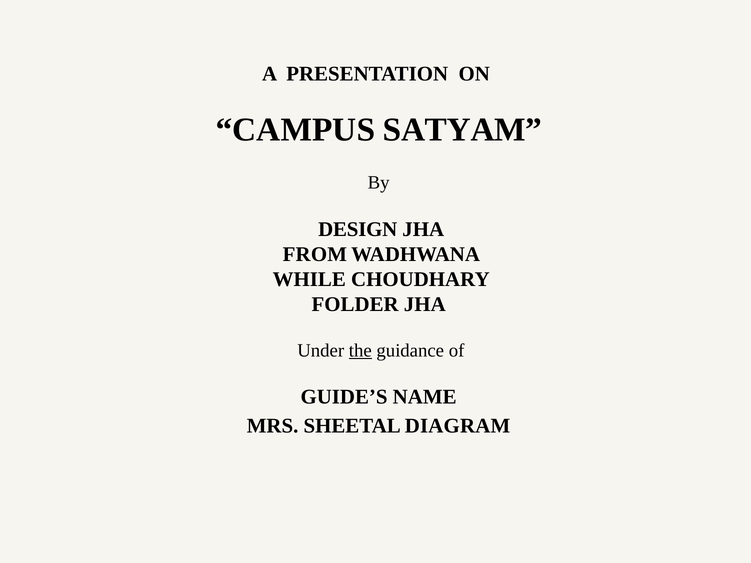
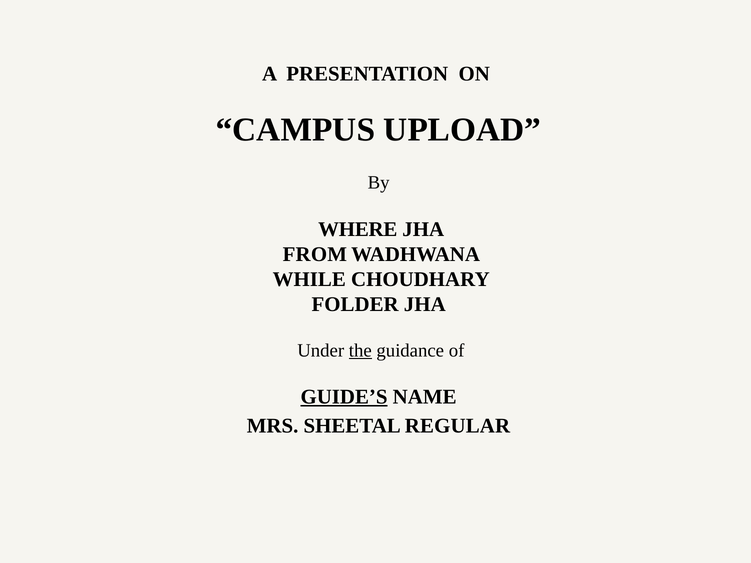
SATYAM: SATYAM -> UPLOAD
DESIGN: DESIGN -> WHERE
GUIDE’S underline: none -> present
DIAGRAM: DIAGRAM -> REGULAR
